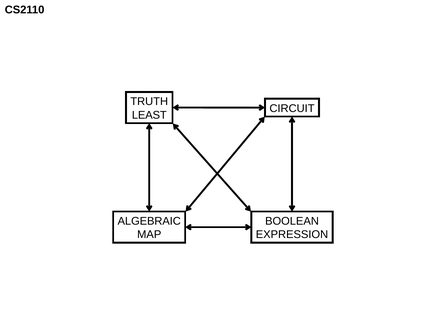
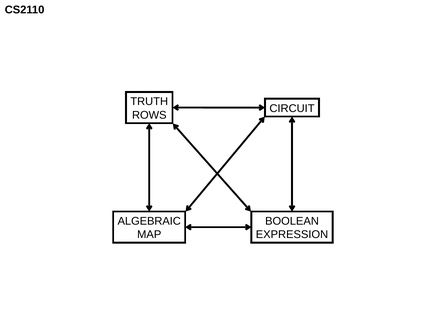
LEAST: LEAST -> ROWS
